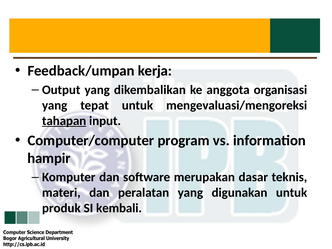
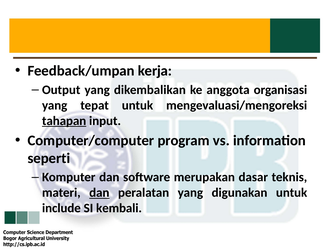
hampir: hampir -> seperti
dan at (99, 193) underline: none -> present
produk: produk -> include
